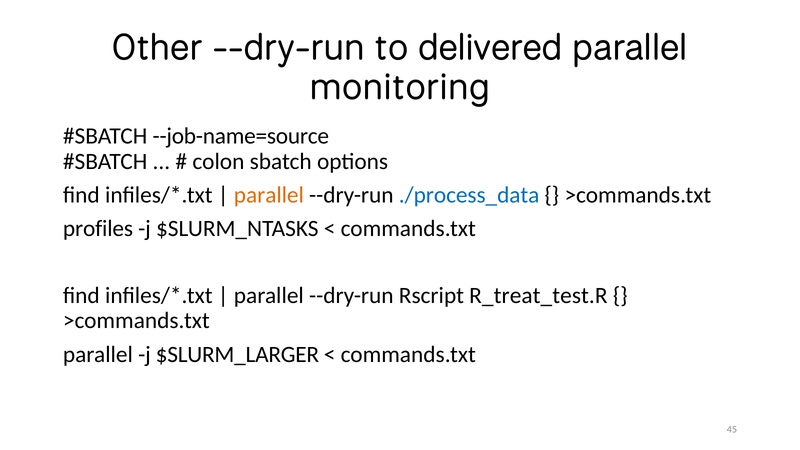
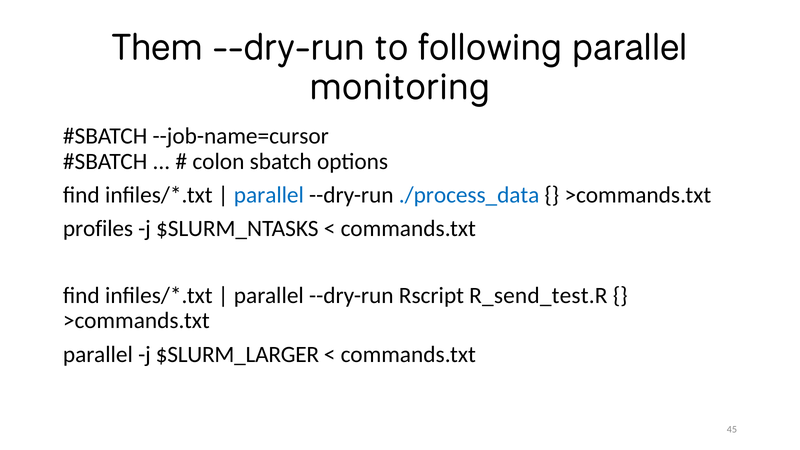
Other: Other -> Them
delivered: delivered -> following
--job-name=source: --job-name=source -> --job-name=cursor
parallel at (269, 195) colour: orange -> blue
R_treat_test.R: R_treat_test.R -> R_send_test.R
